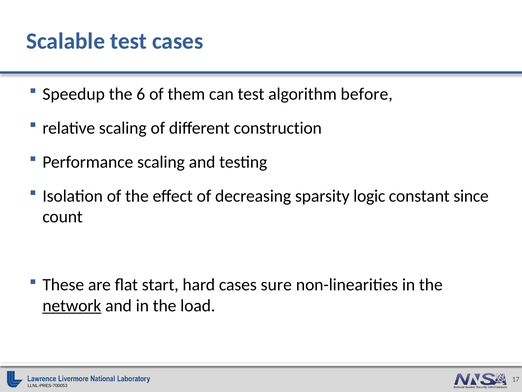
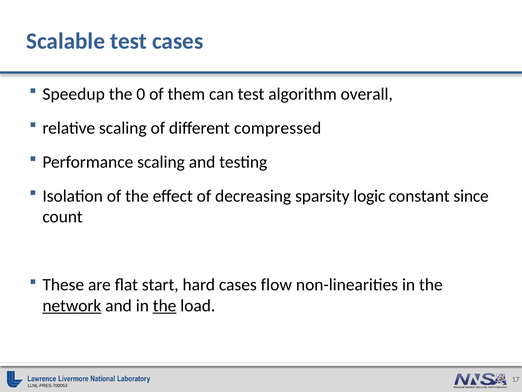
6: 6 -> 0
before: before -> overall
construction: construction -> compressed
sure: sure -> flow
the at (165, 305) underline: none -> present
